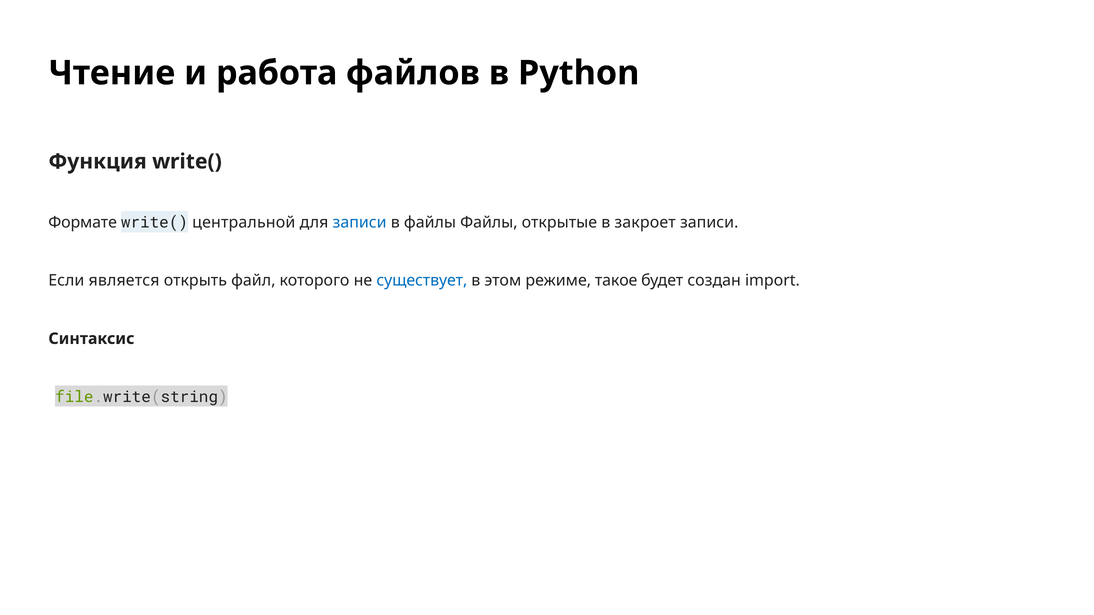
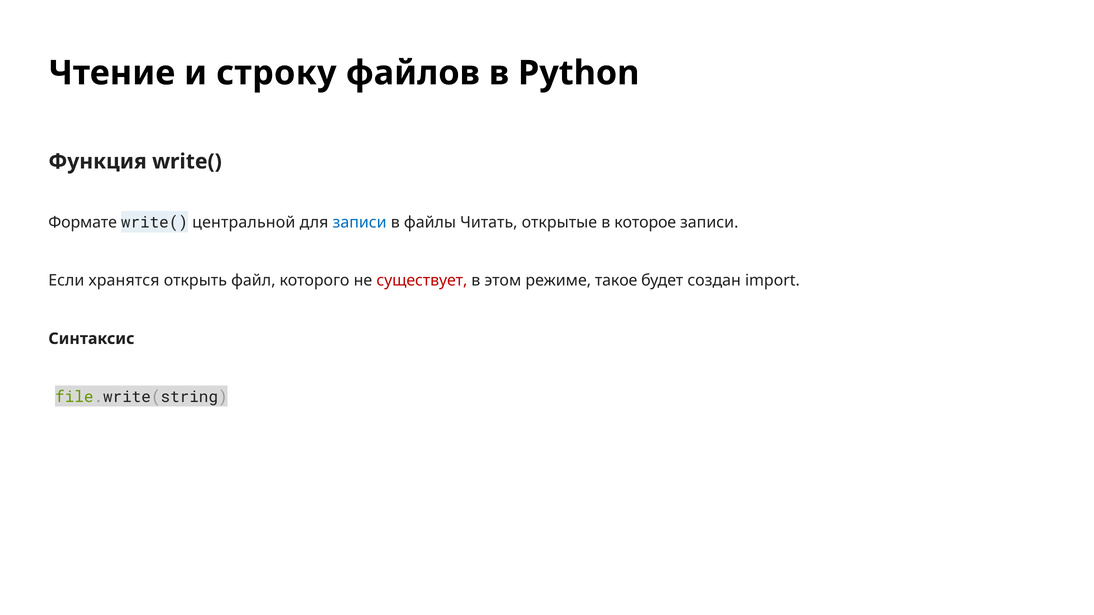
работа: работа -> строку
файлы Файлы: Файлы -> Читать
закроет: закроет -> которое
является: является -> хранятся
существует colour: blue -> red
